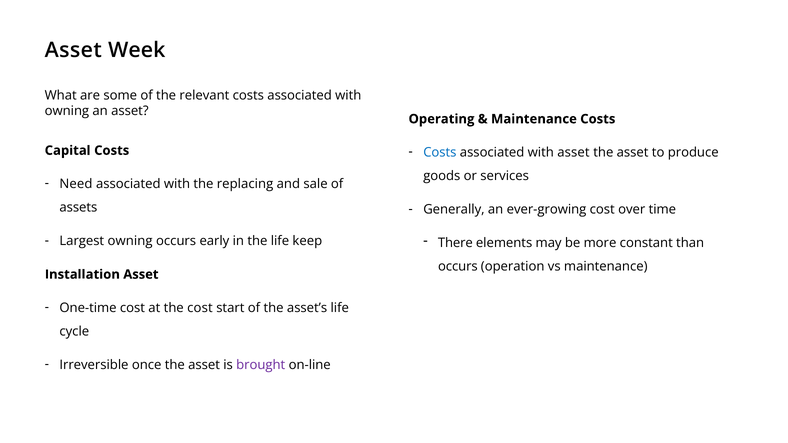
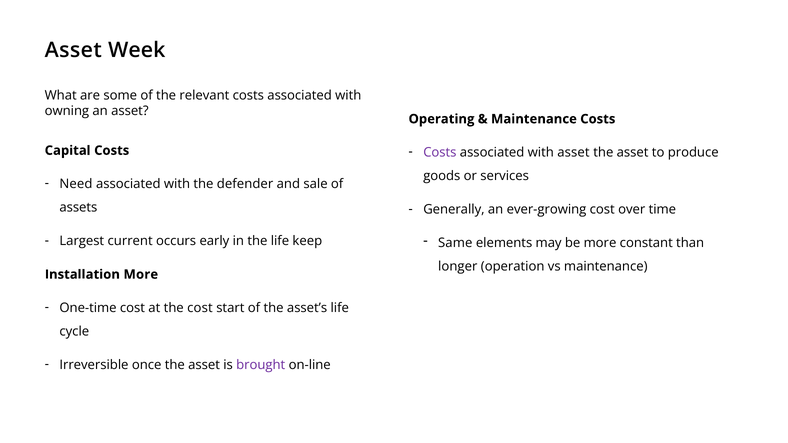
Costs at (440, 153) colour: blue -> purple
replacing: replacing -> defender
Largest owning: owning -> current
There: There -> Same
occurs at (458, 267): occurs -> longer
Installation Asset: Asset -> More
